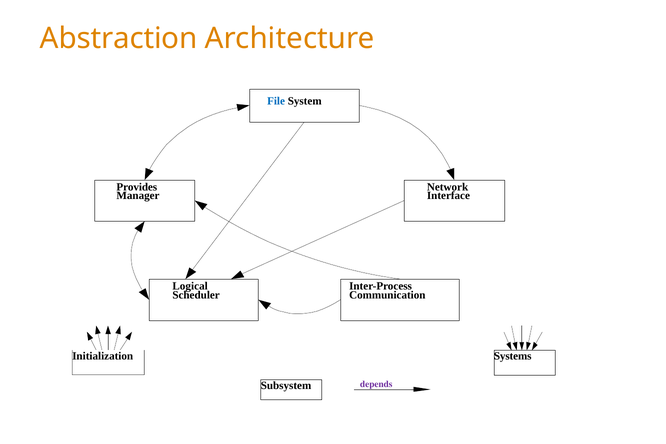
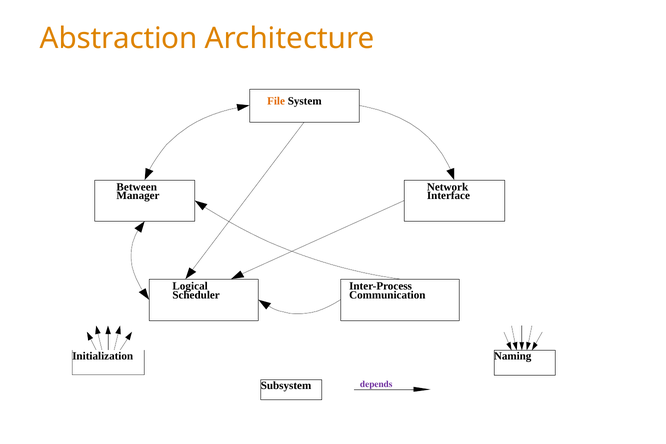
File colour: blue -> orange
Provides: Provides -> Between
Systems: Systems -> Naming
